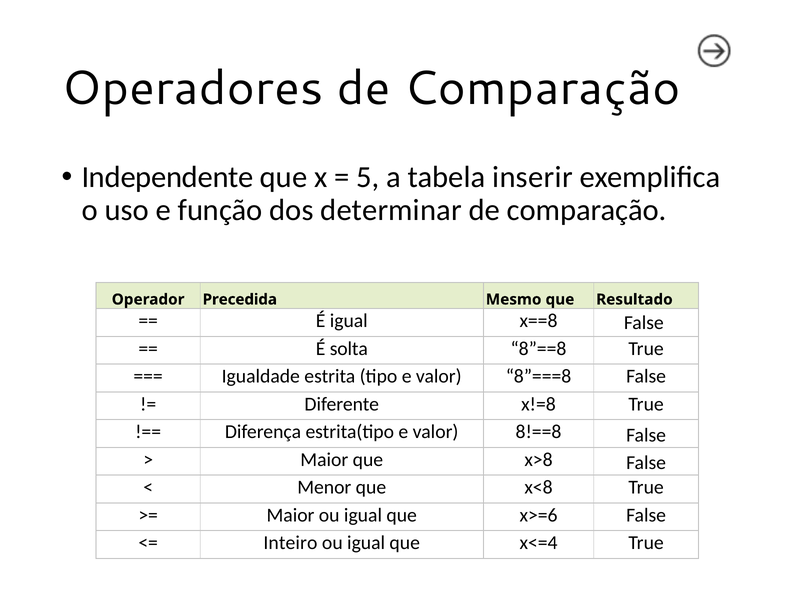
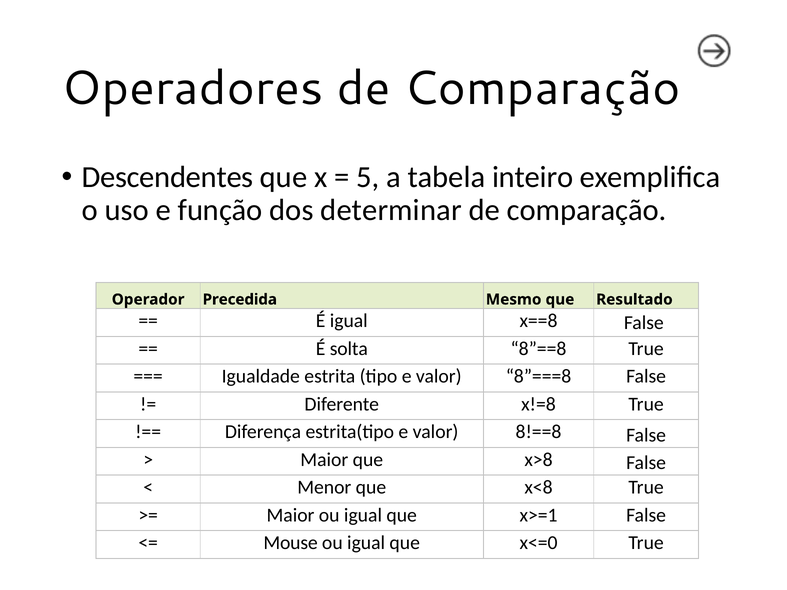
Independente: Independente -> Descendentes
inserir: inserir -> inteiro
x>=6: x>=6 -> x>=1
Inteiro: Inteiro -> Mouse
x<=4: x<=4 -> x<=0
